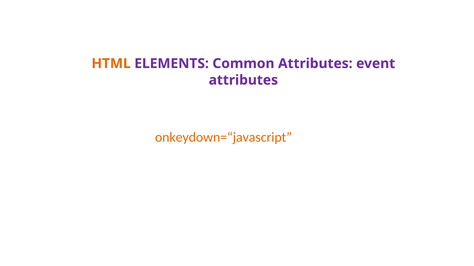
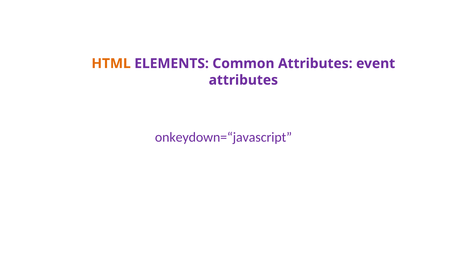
onkeydown=“javascript colour: orange -> purple
